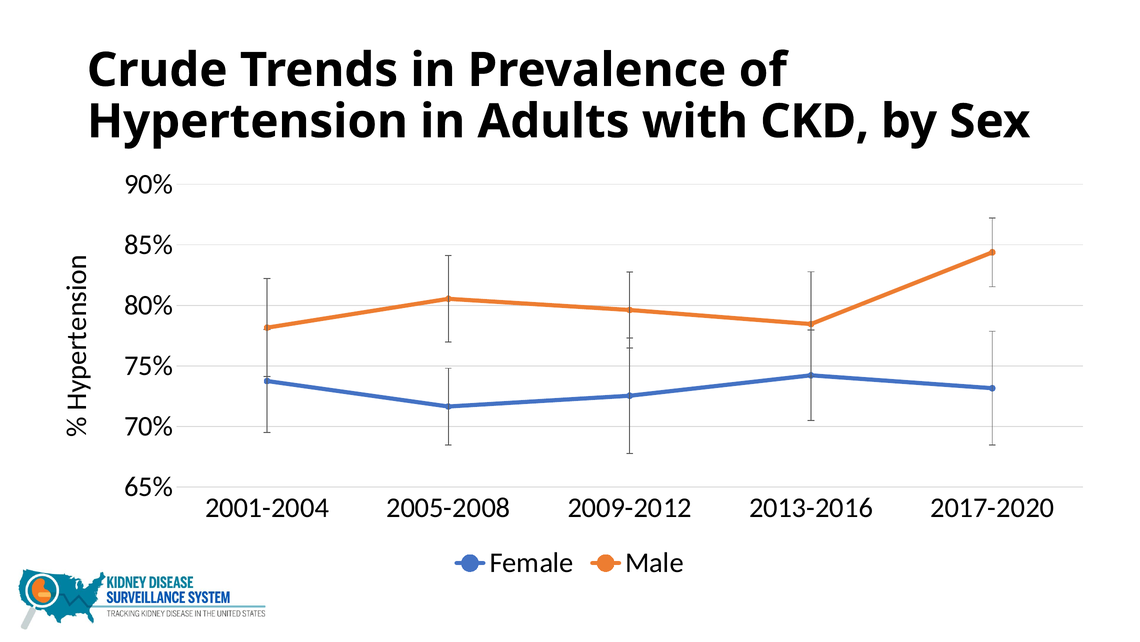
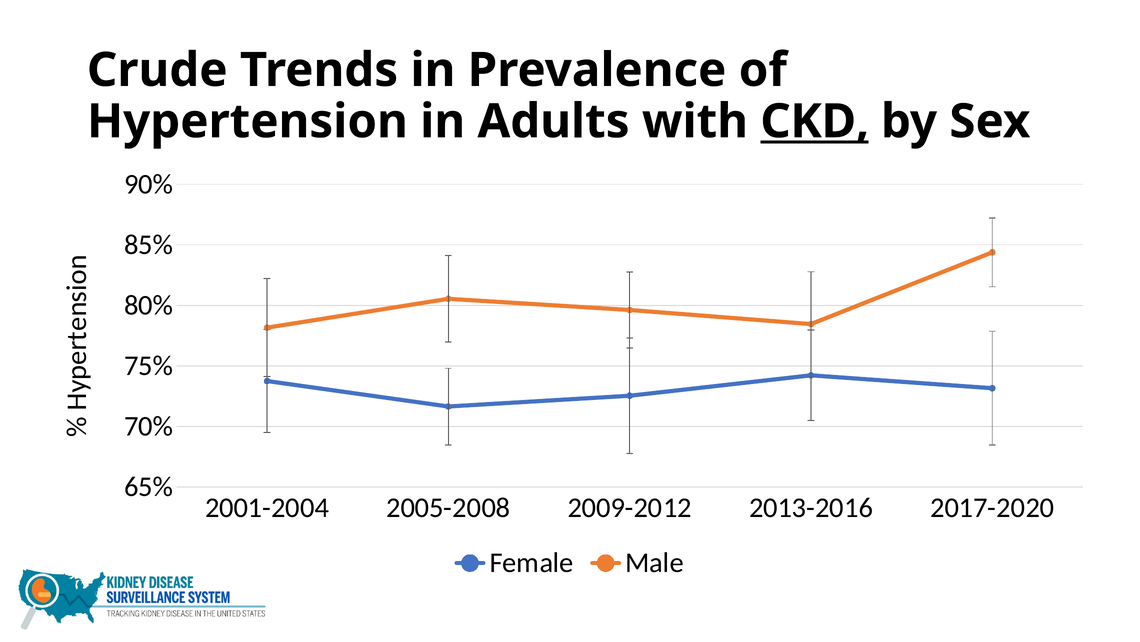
CKD underline: none -> present
